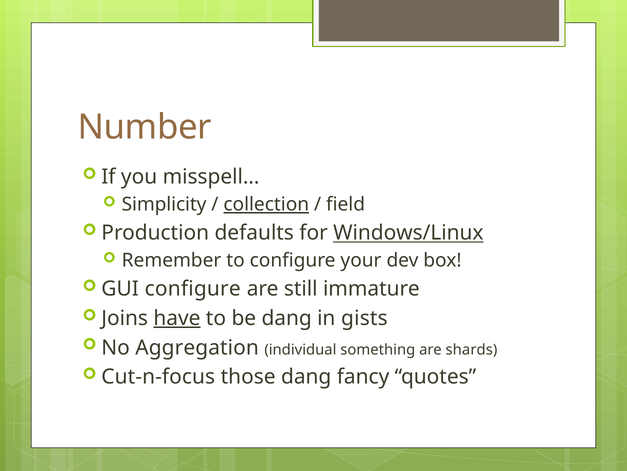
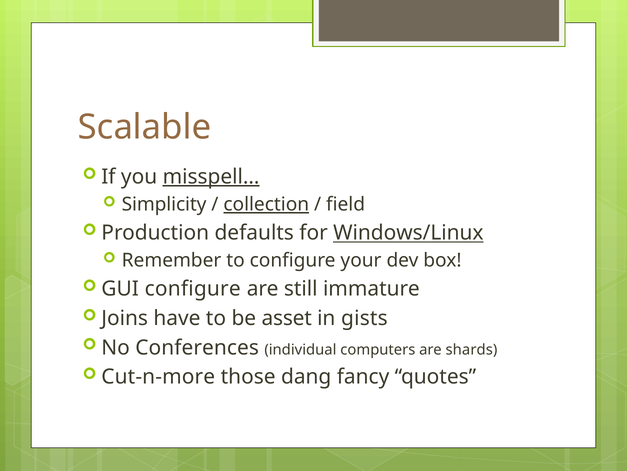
Number: Number -> Scalable
misspell… underline: none -> present
have underline: present -> none
be dang: dang -> asset
Aggregation: Aggregation -> Conferences
something: something -> computers
Cut-n-focus: Cut-n-focus -> Cut-n-more
